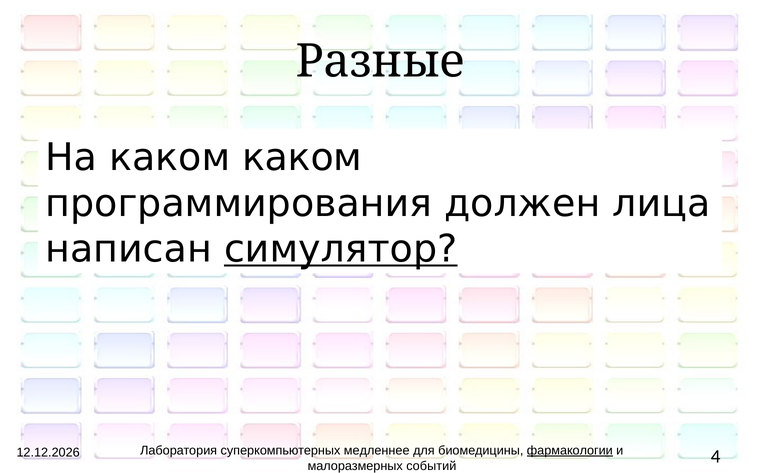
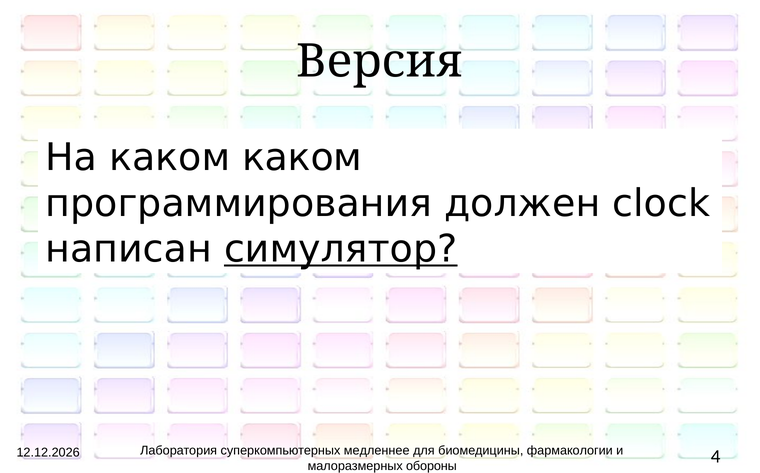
Разные: Разные -> Версия
лица: лица -> clock
фармакологии underline: present -> none
событий: событий -> обороны
